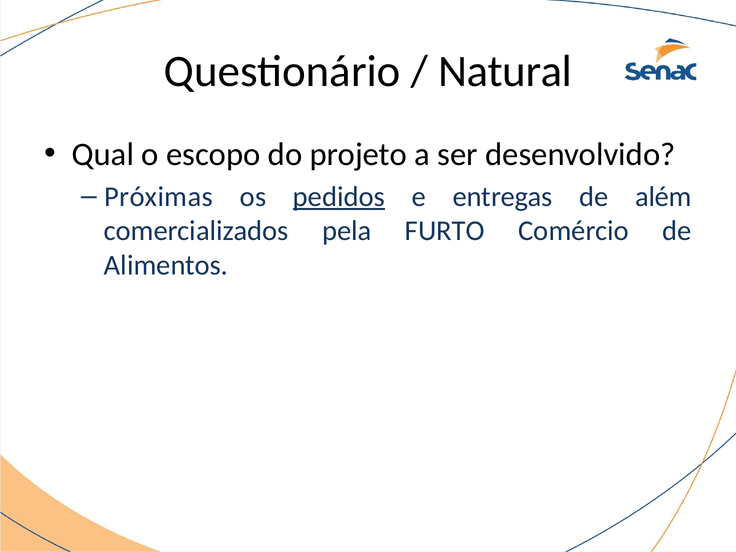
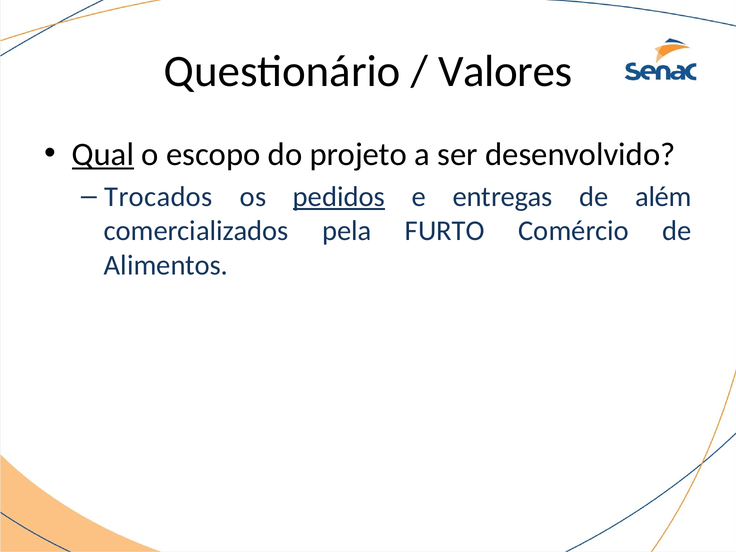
Natural: Natural -> Valores
Qual underline: none -> present
Próximas: Próximas -> Trocados
